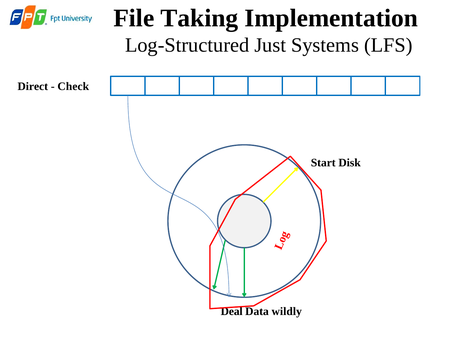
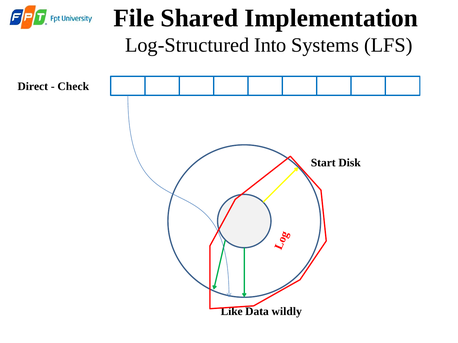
Taking: Taking -> Shared
Just: Just -> Into
Deal: Deal -> Like
